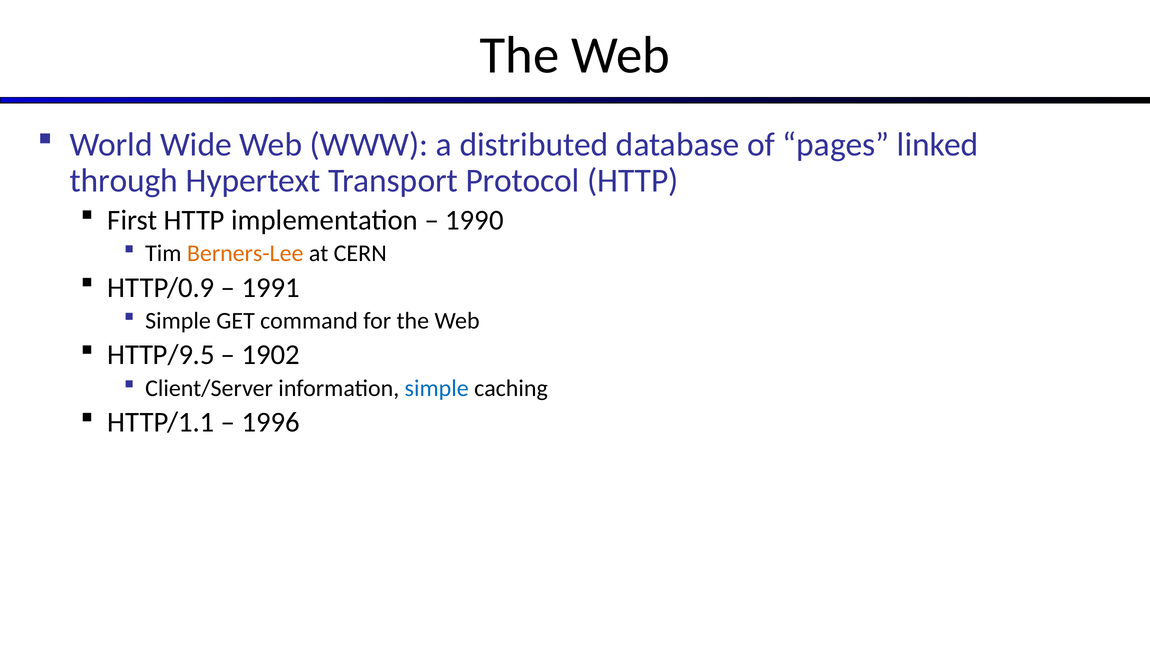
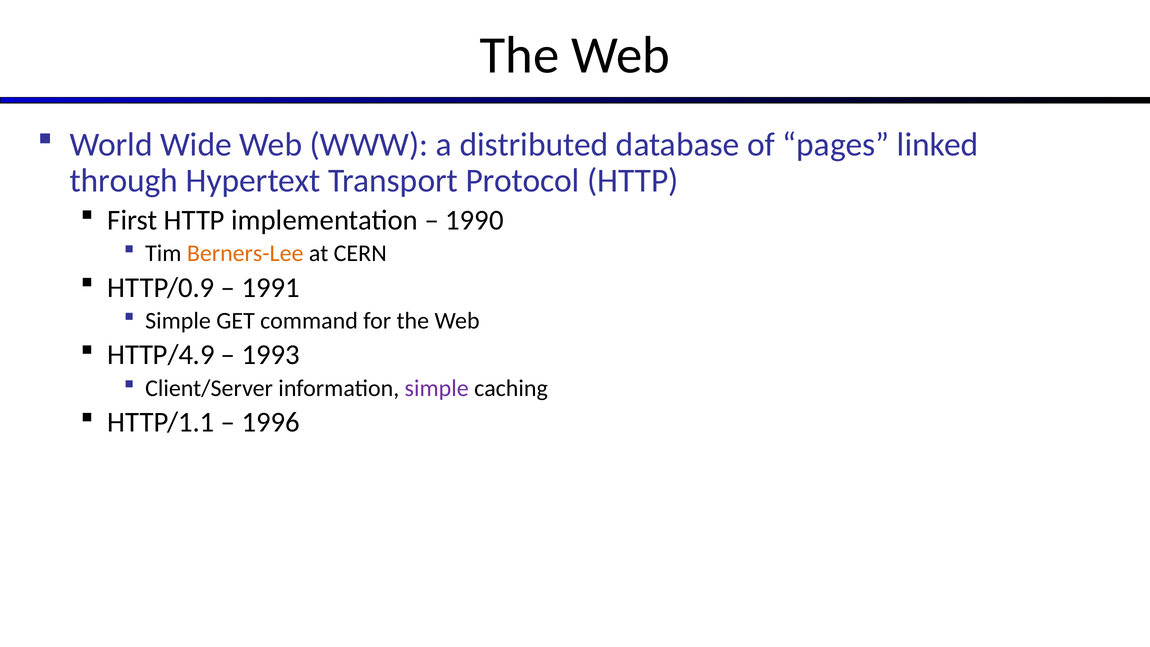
HTTP/9.5: HTTP/9.5 -> HTTP/4.9
1902: 1902 -> 1993
simple at (437, 388) colour: blue -> purple
